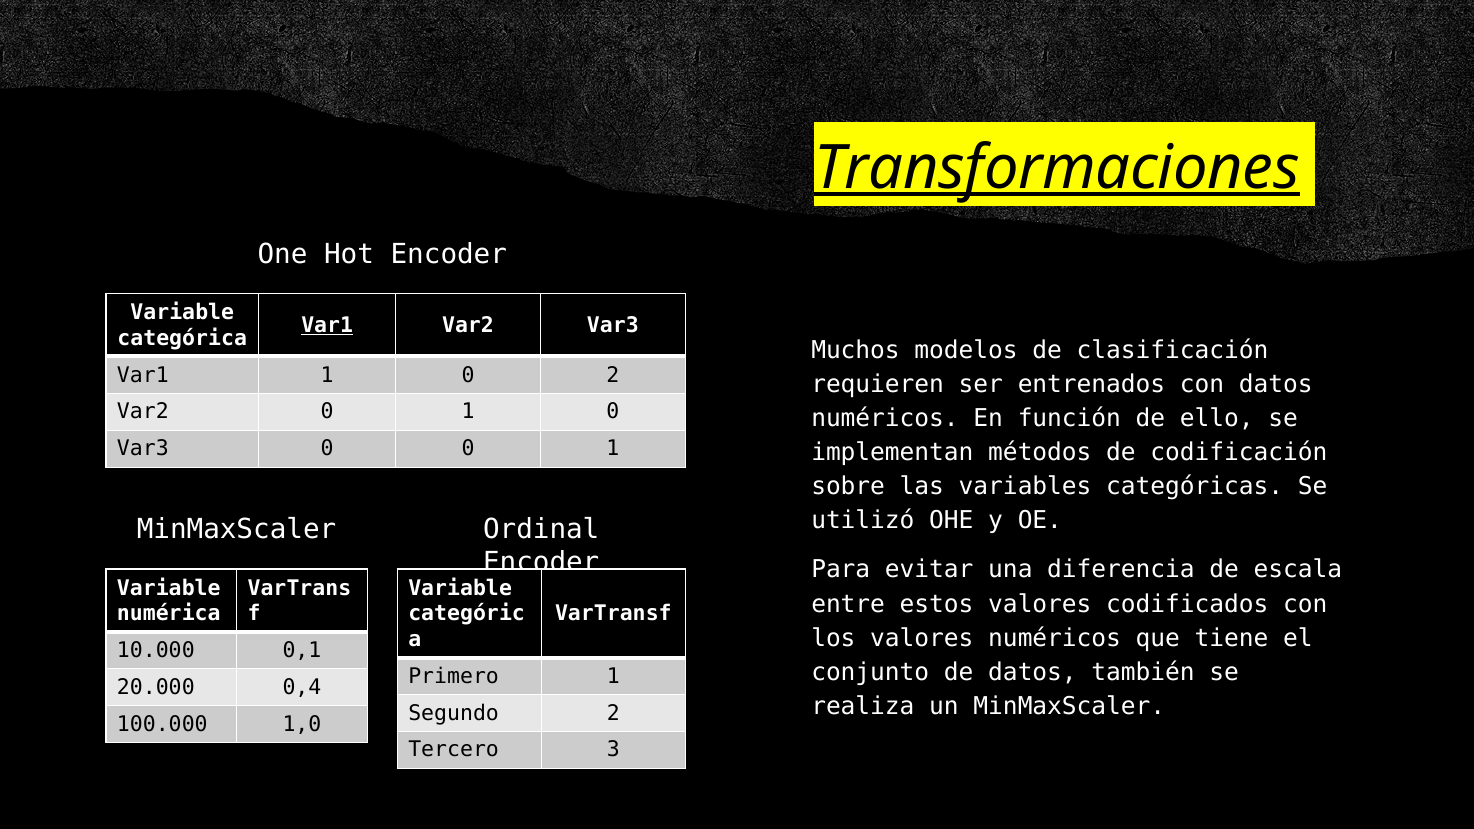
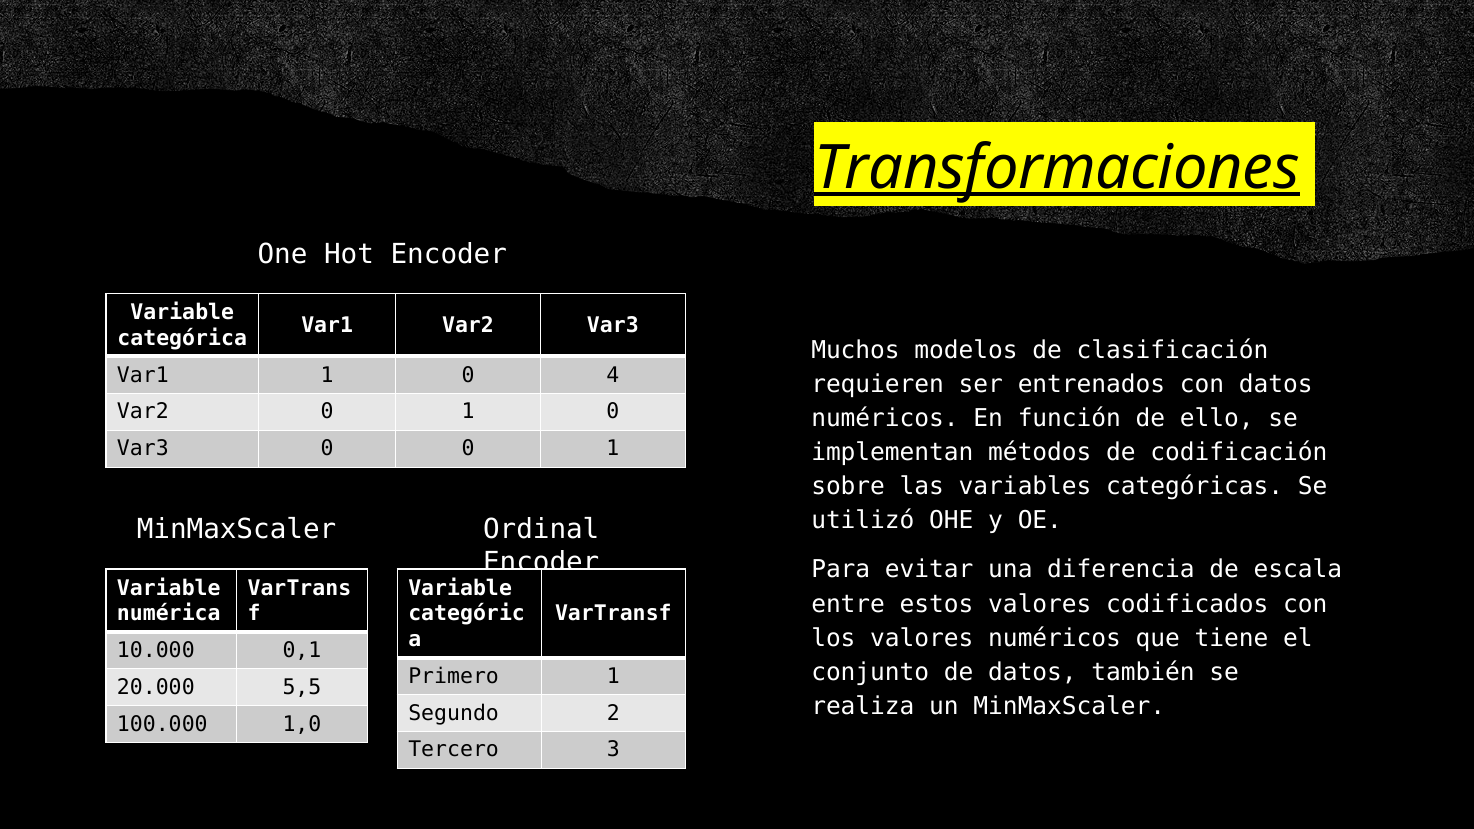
Var1 at (327, 325) underline: present -> none
0 2: 2 -> 4
0,4: 0,4 -> 5,5
